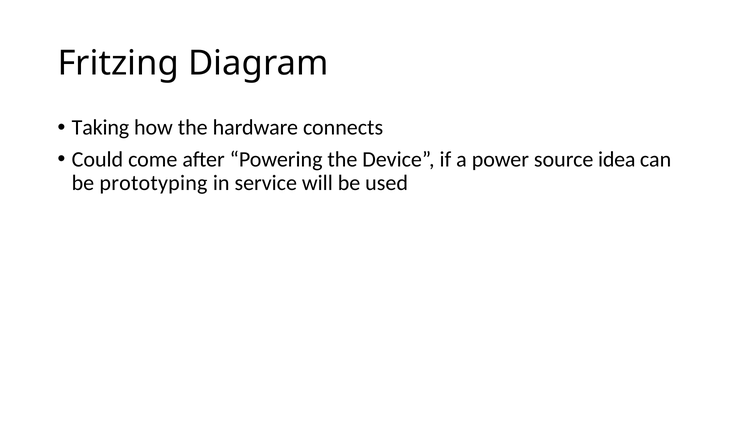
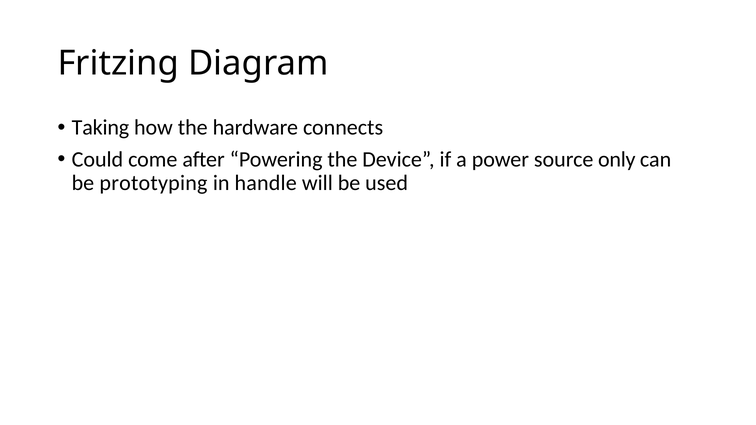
idea: idea -> only
service: service -> handle
